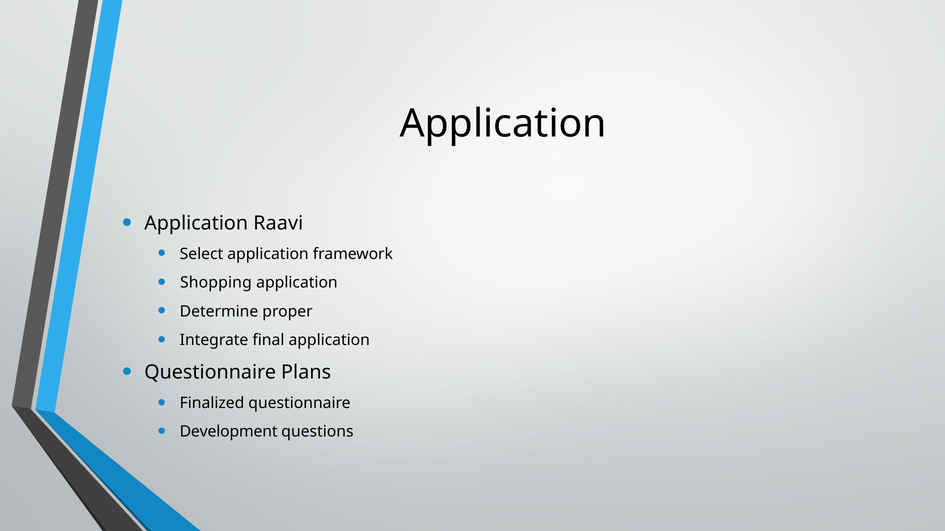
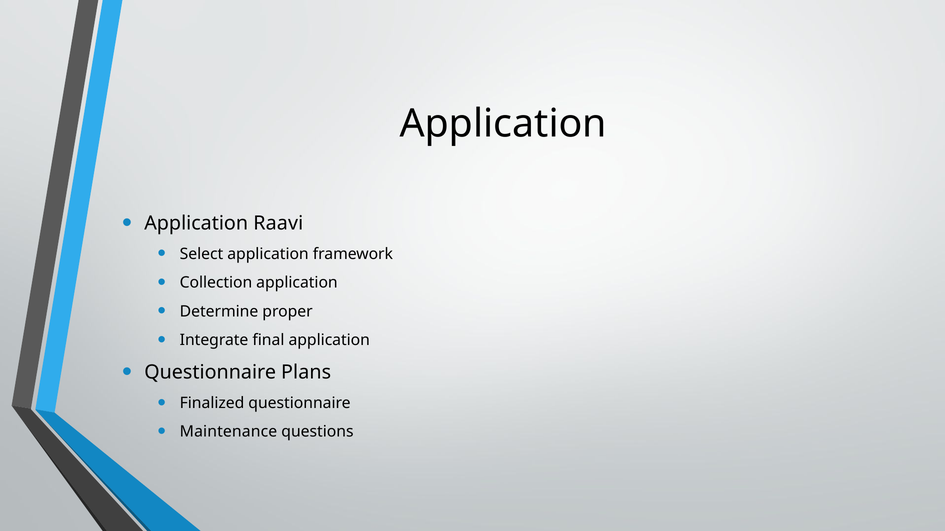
Shopping: Shopping -> Collection
Development: Development -> Maintenance
